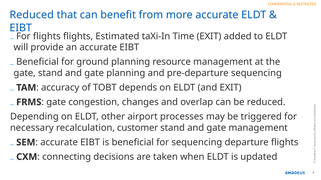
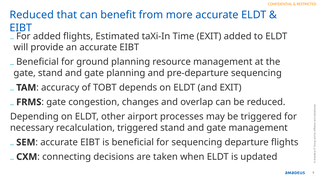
For flights: flights -> added
recalculation customer: customer -> triggered
